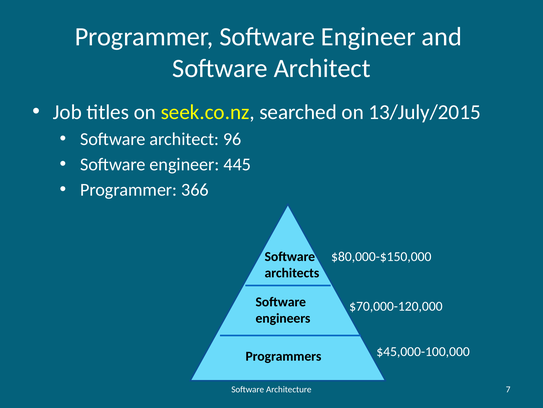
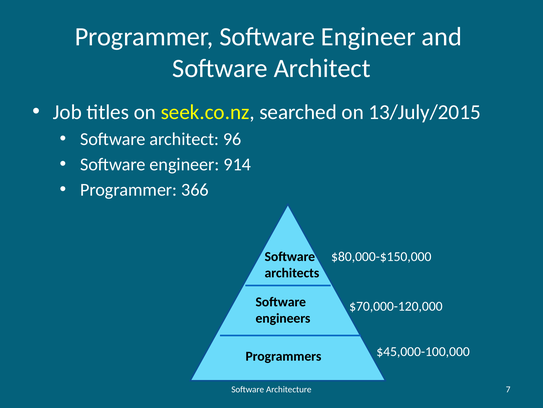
445: 445 -> 914
